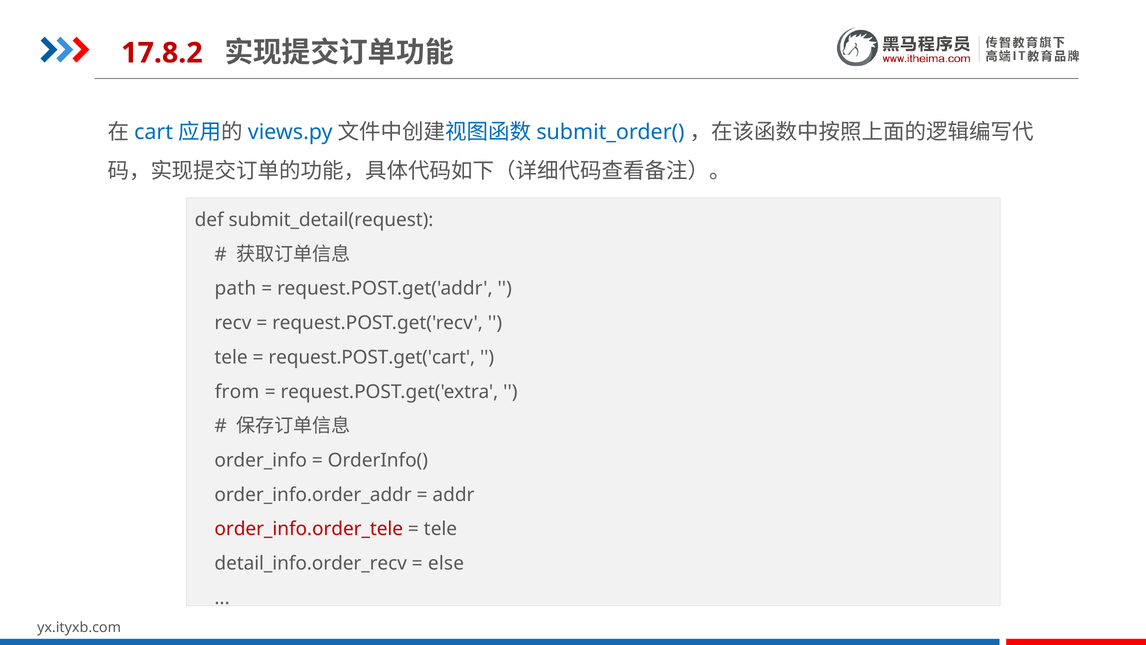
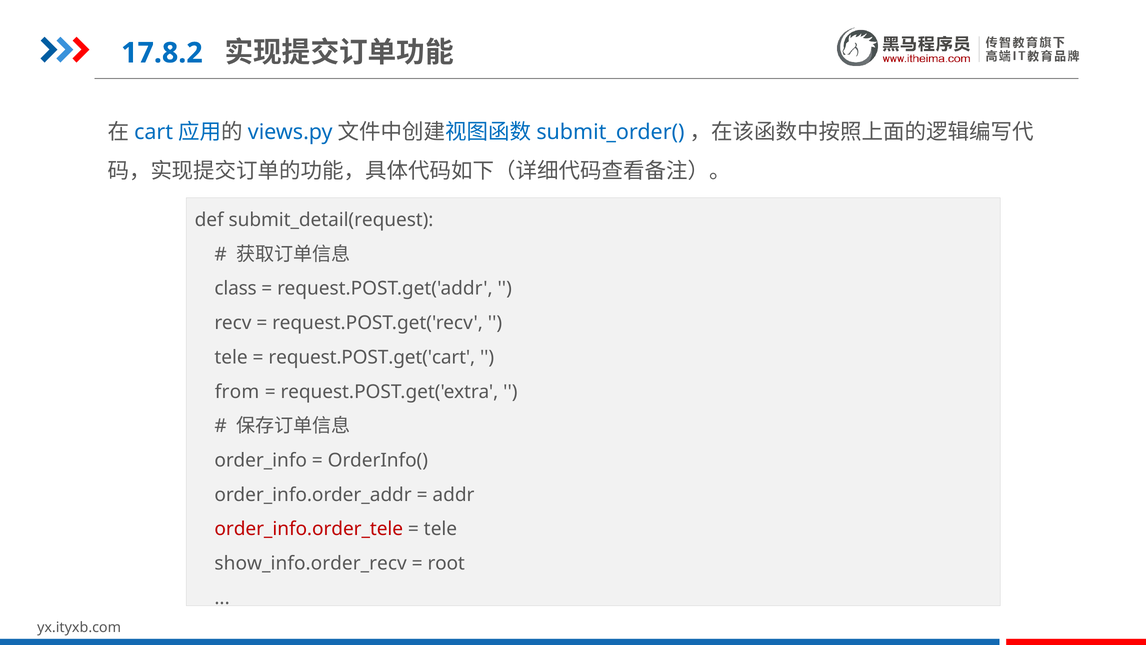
17.8.2 colour: red -> blue
path: path -> class
detail_info.order_recv: detail_info.order_recv -> show_info.order_recv
else: else -> root
